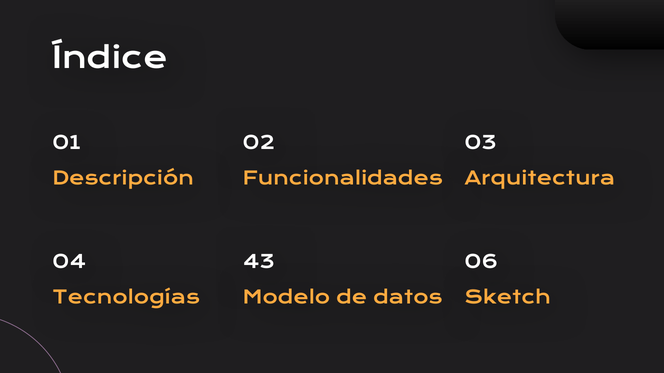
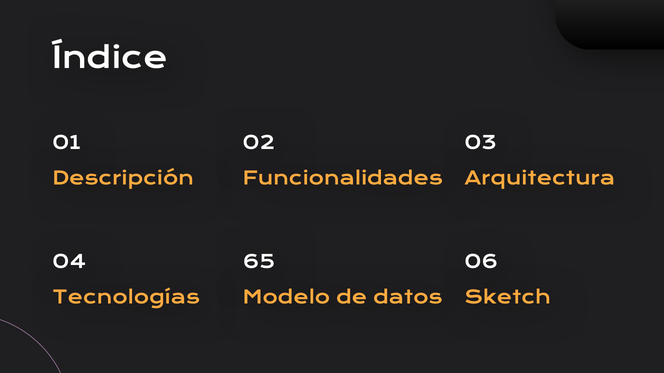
43: 43 -> 65
